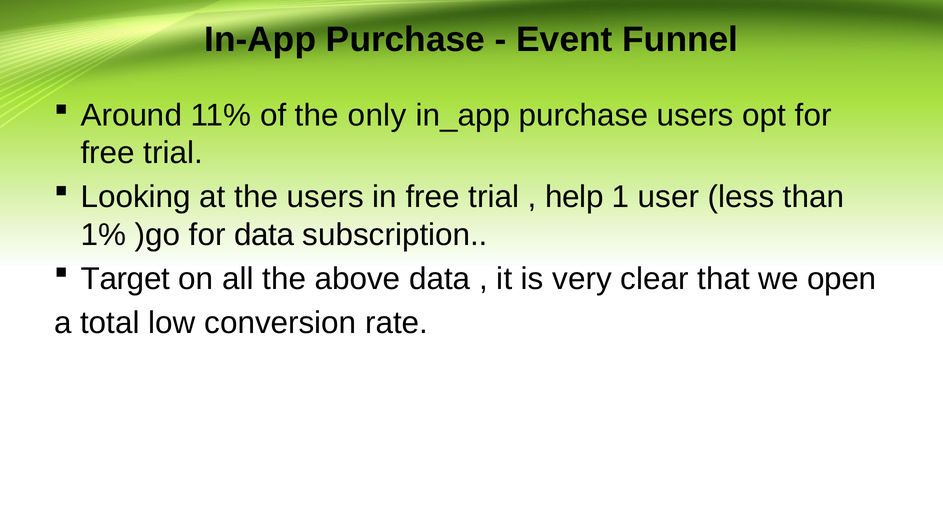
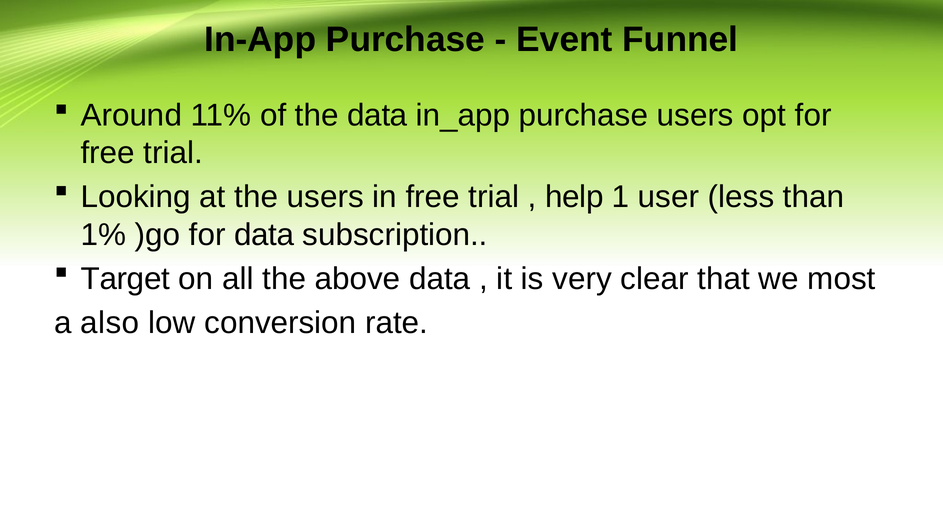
the only: only -> data
open: open -> most
total: total -> also
